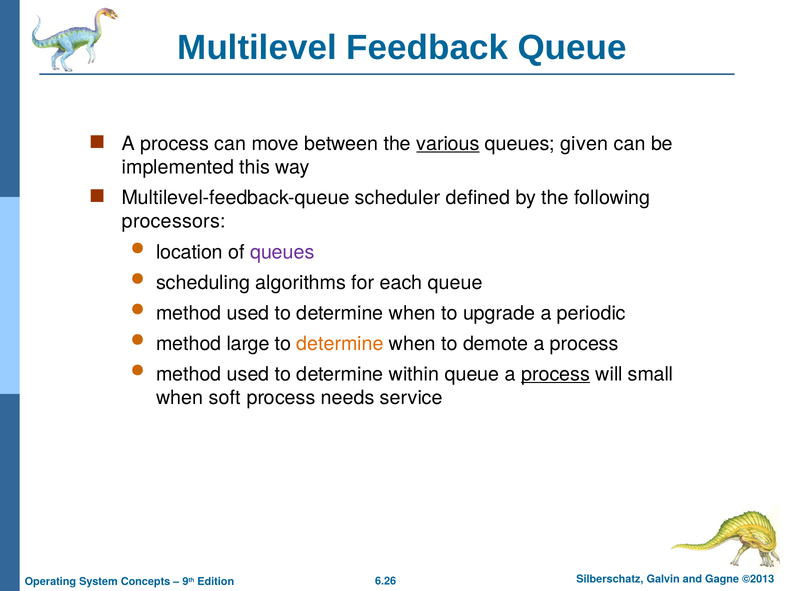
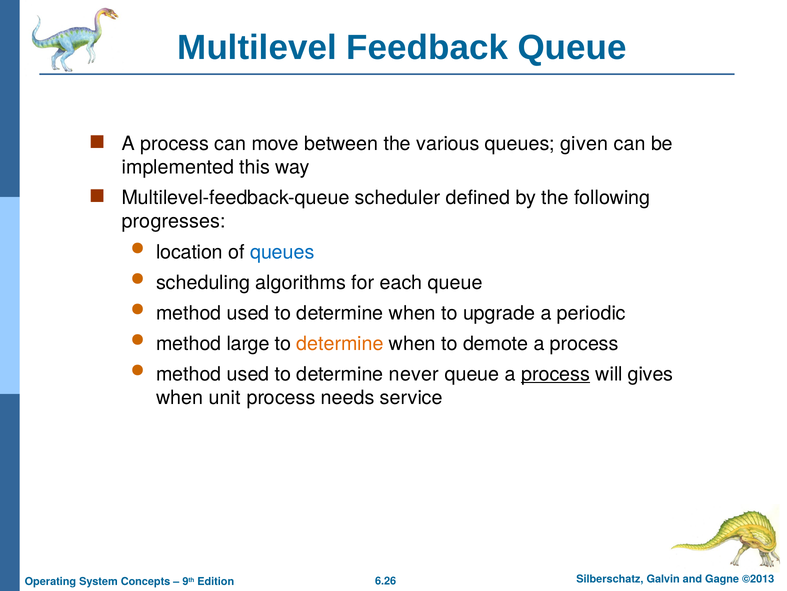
various underline: present -> none
processors: processors -> progresses
queues at (282, 252) colour: purple -> blue
within: within -> never
small: small -> gives
soft: soft -> unit
